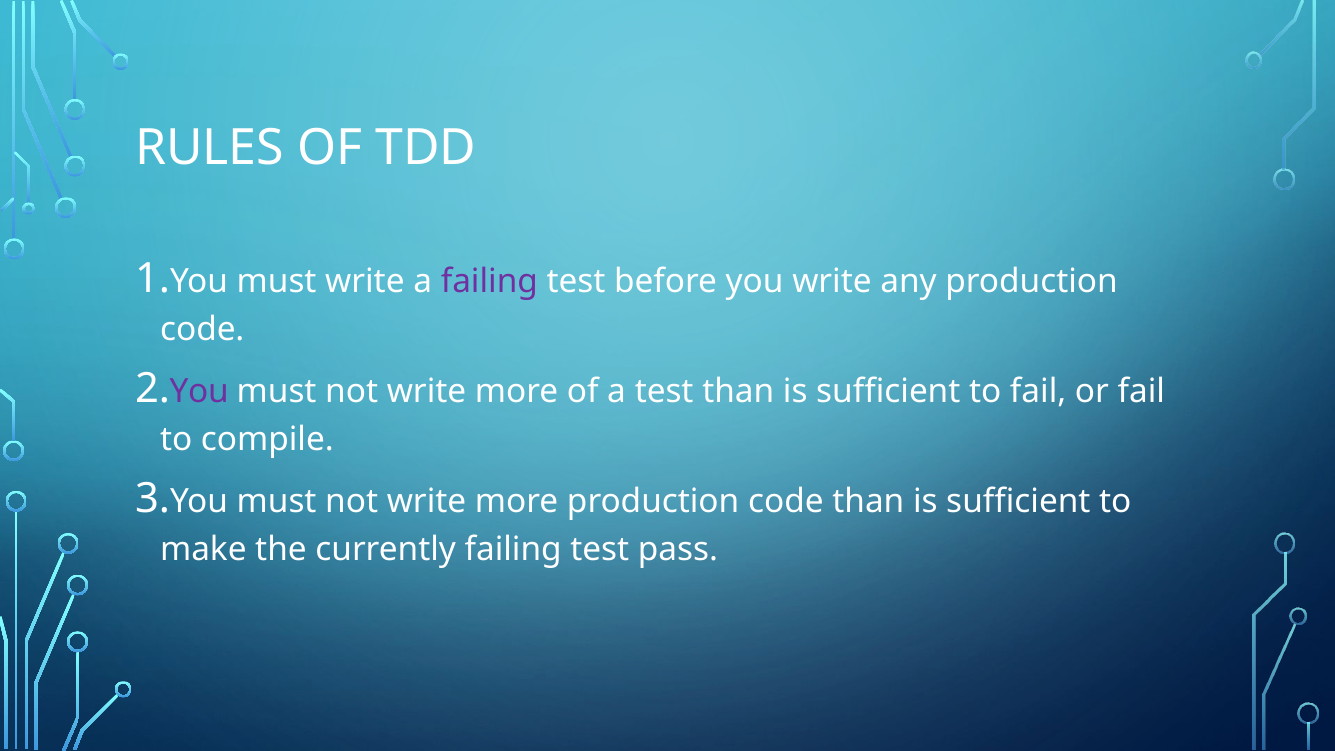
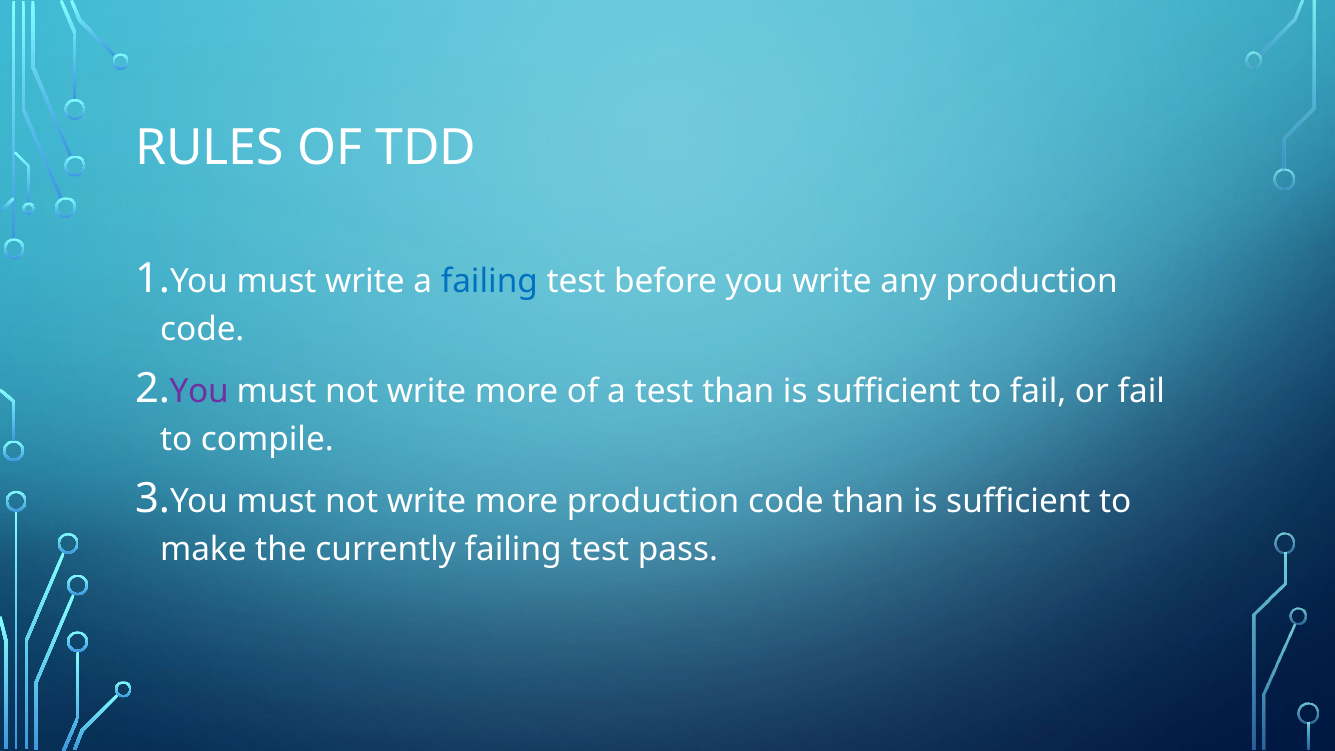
failing at (489, 282) colour: purple -> blue
